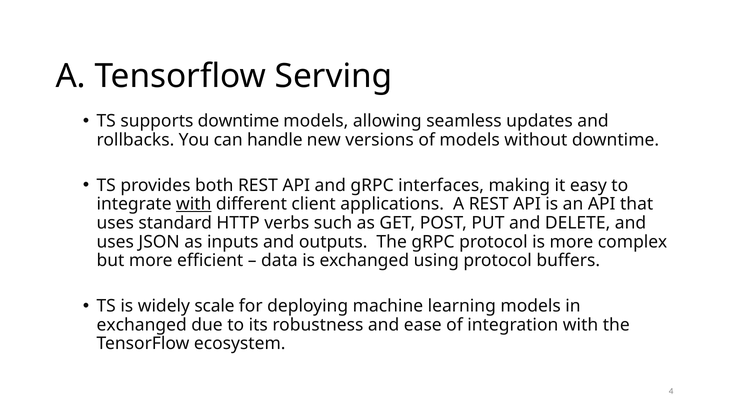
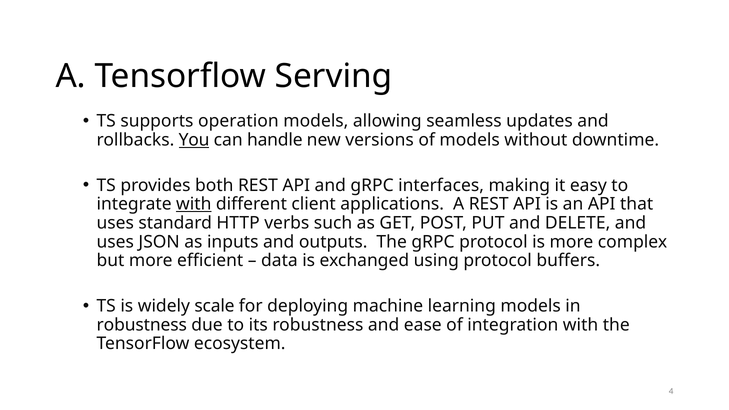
supports downtime: downtime -> operation
You underline: none -> present
exchanged at (142, 325): exchanged -> robustness
